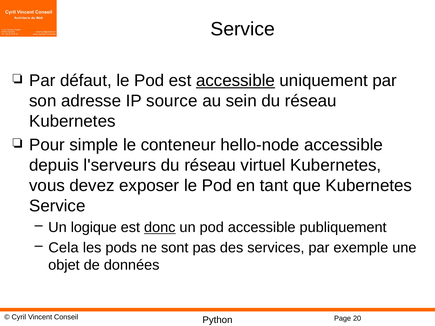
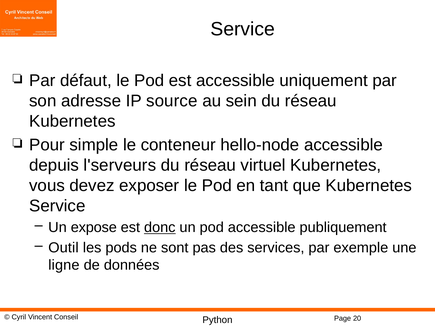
accessible at (236, 81) underline: present -> none
logique: logique -> expose
Cela: Cela -> Outil
objet: objet -> ligne
